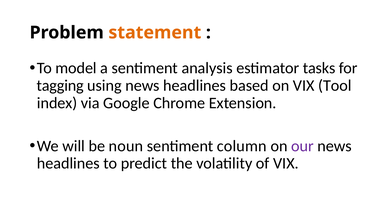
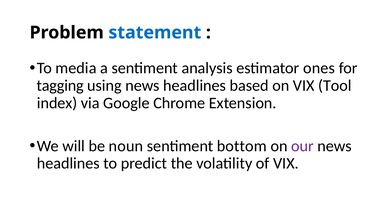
statement colour: orange -> blue
model: model -> media
tasks: tasks -> ones
column: column -> bottom
